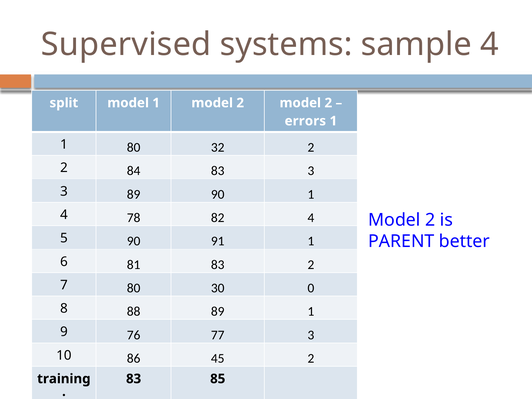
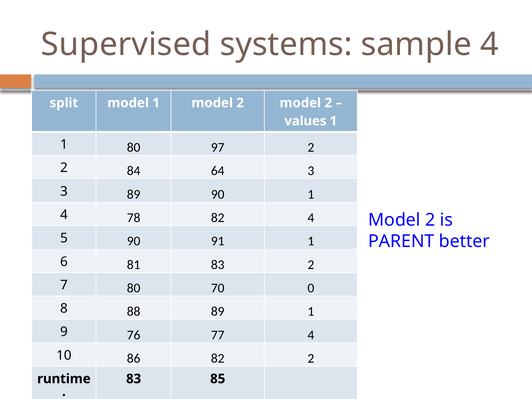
errors: errors -> values
32: 32 -> 97
84 83: 83 -> 64
30: 30 -> 70
77 3: 3 -> 4
86 45: 45 -> 82
training: training -> runtime
